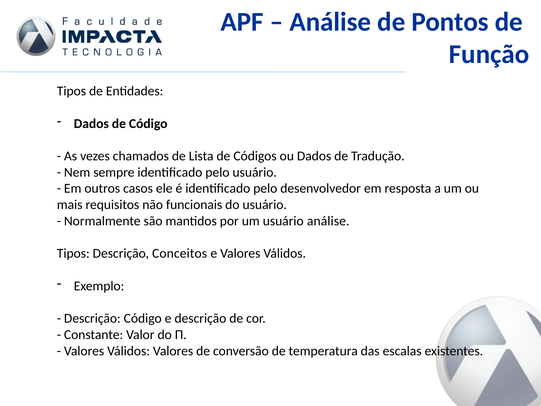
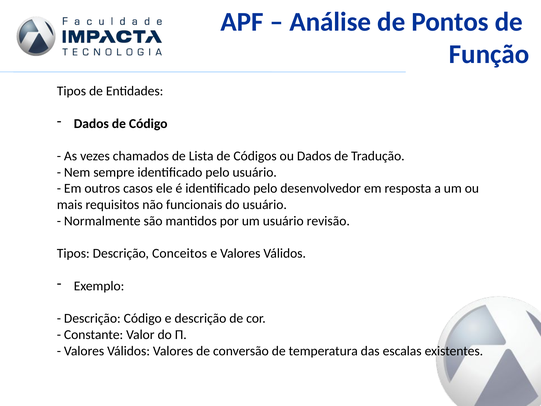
usuário análise: análise -> revisão
